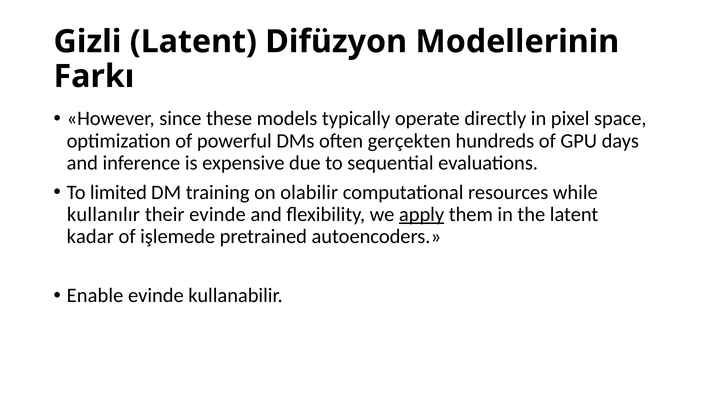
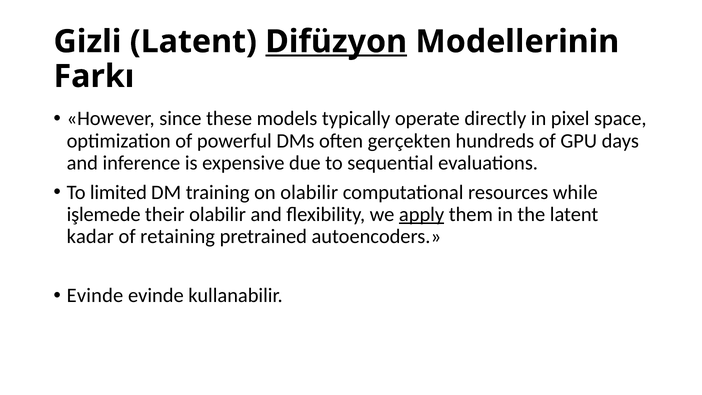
Difüzyon underline: none -> present
kullanılır: kullanılır -> işlemede
their evinde: evinde -> olabilir
işlemede: işlemede -> retaining
Enable at (95, 295): Enable -> Evinde
